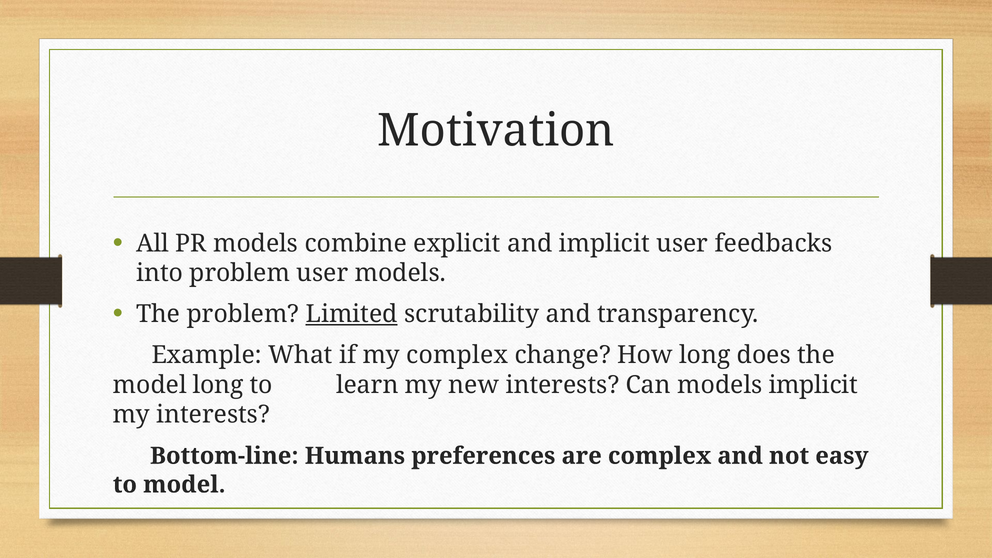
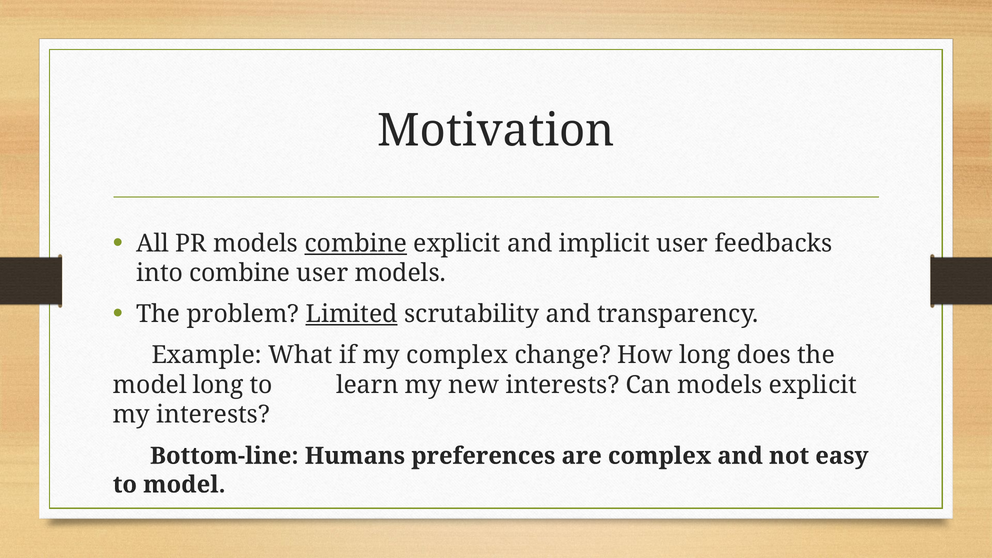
combine at (356, 244) underline: none -> present
into problem: problem -> combine
models implicit: implicit -> explicit
